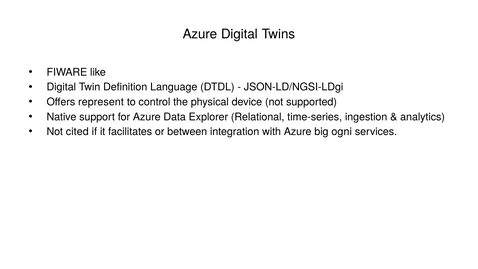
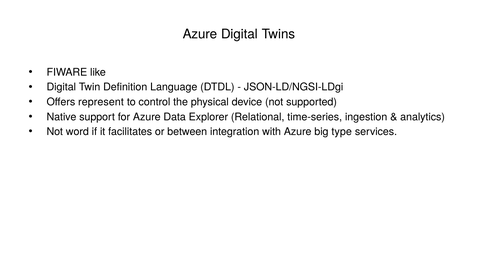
cited: cited -> word
ogni: ogni -> type
